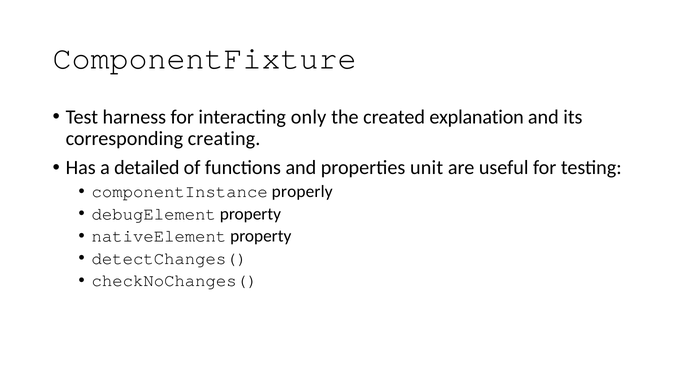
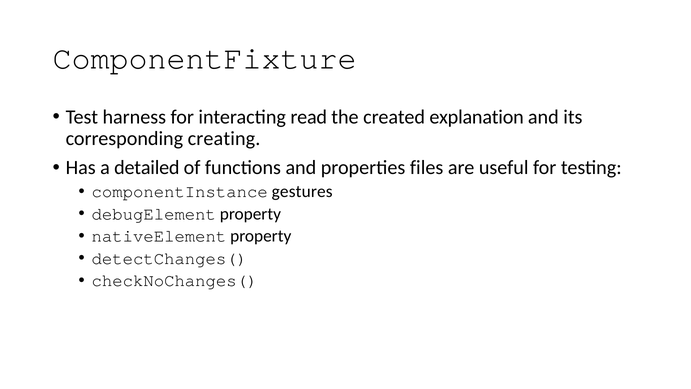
only: only -> read
unit: unit -> files
properly: properly -> gestures
